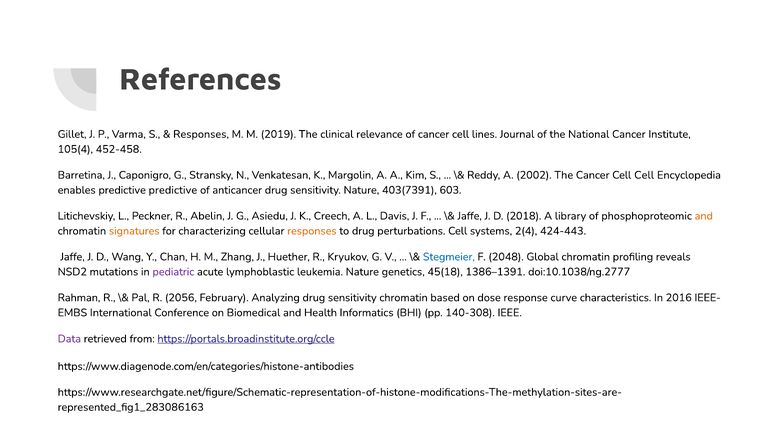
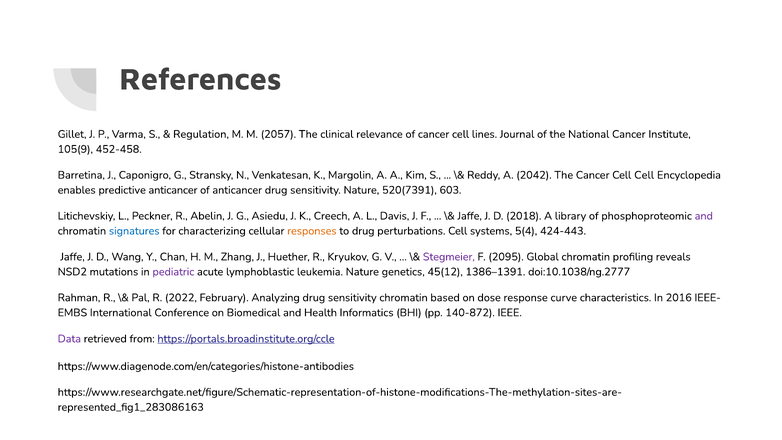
Responses at (201, 134): Responses -> Regulation
2019: 2019 -> 2057
105(4: 105(4 -> 105(9
2002: 2002 -> 2042
predictive predictive: predictive -> anticancer
403(7391: 403(7391 -> 520(7391
and at (704, 216) colour: orange -> purple
signatures colour: orange -> blue
2(4: 2(4 -> 5(4
Stegmeier colour: blue -> purple
2048: 2048 -> 2095
45(18: 45(18 -> 45(12
2056: 2056 -> 2022
140-308: 140-308 -> 140-872
